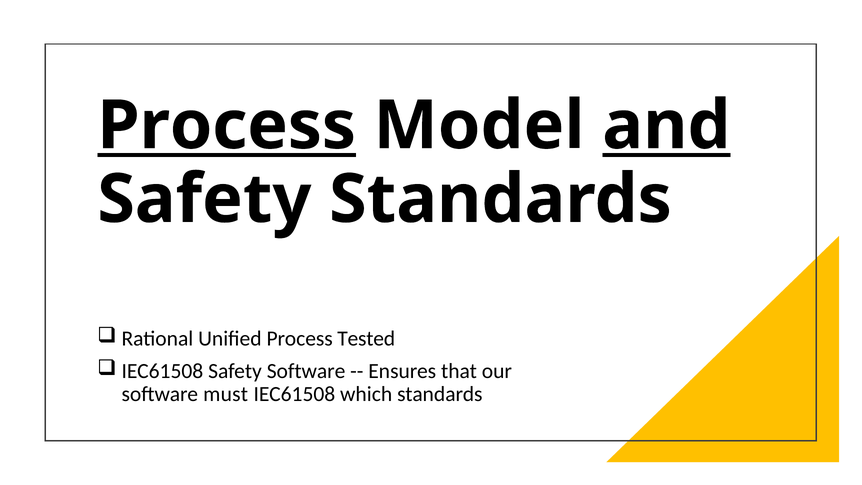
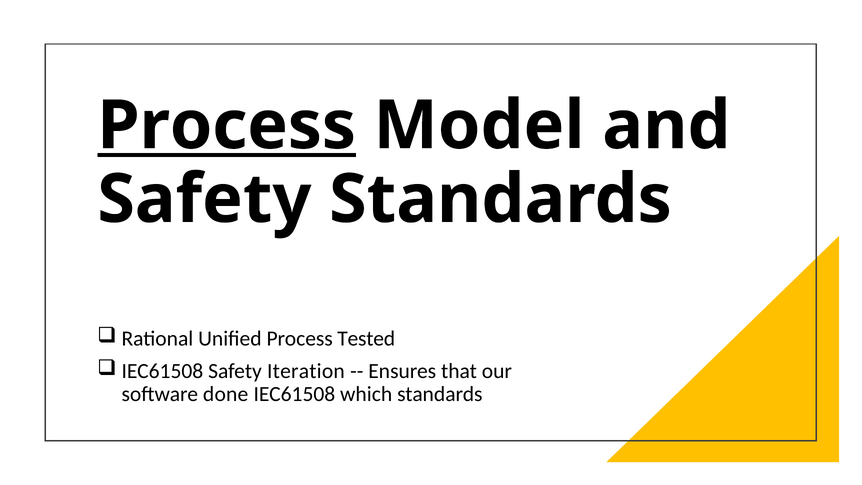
and underline: present -> none
Safety Software: Software -> Iteration
must: must -> done
